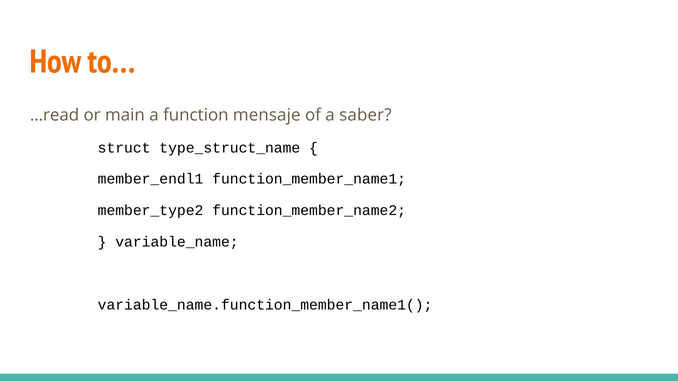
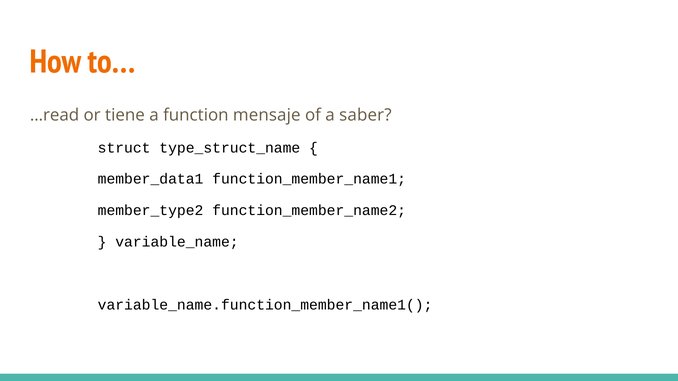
main: main -> tiene
member_endl1: member_endl1 -> member_data1
